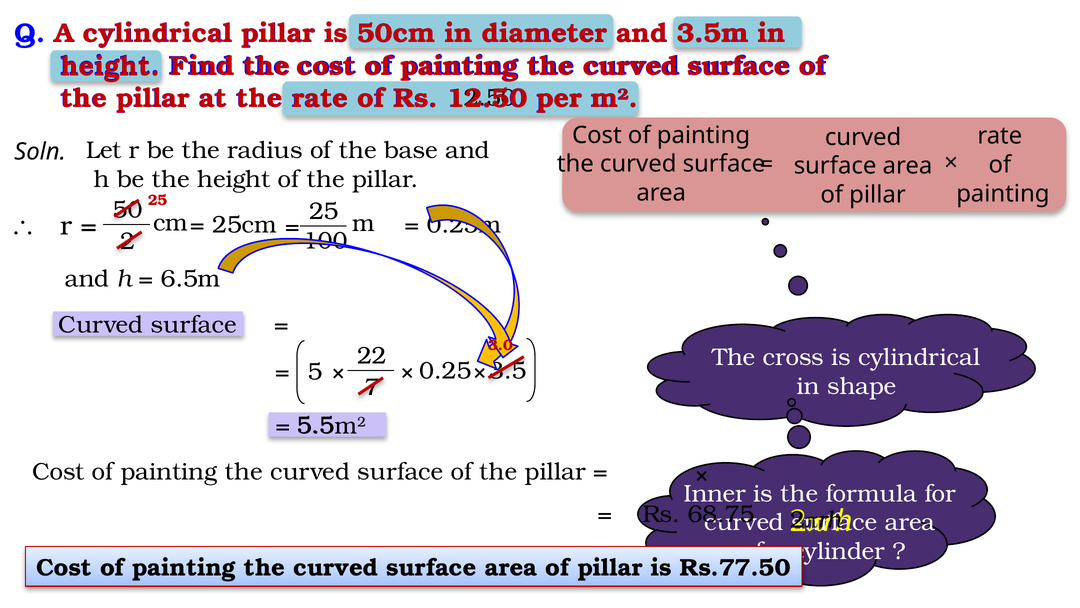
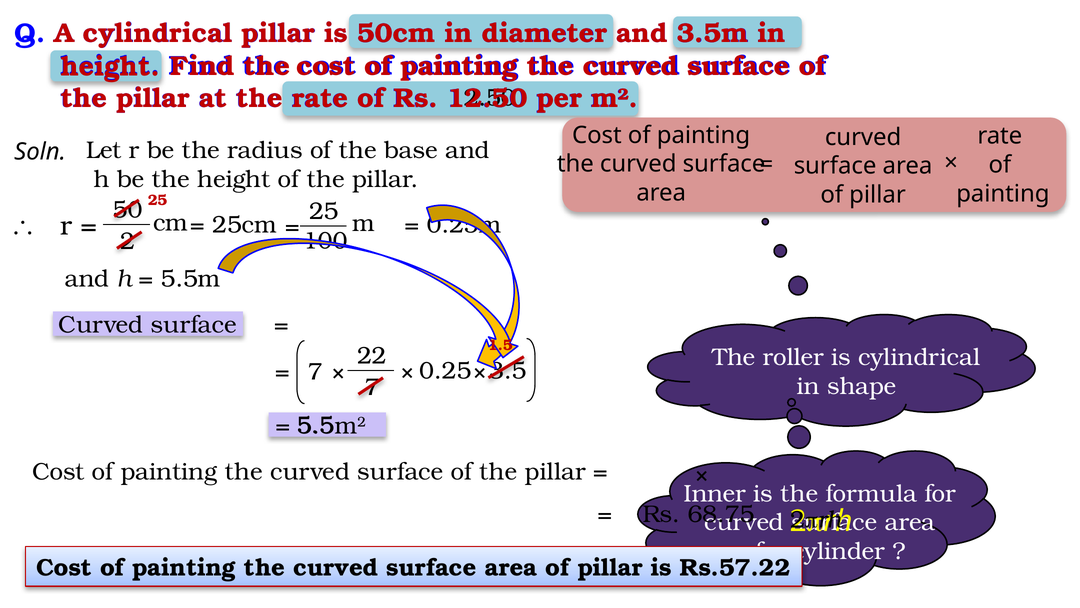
6.5m: 6.5m -> 5.5m
3.0: 3.0 -> 1.5
cross: cross -> roller
5 at (315, 372): 5 -> 7
Rs.77.50: Rs.77.50 -> Rs.57.22
